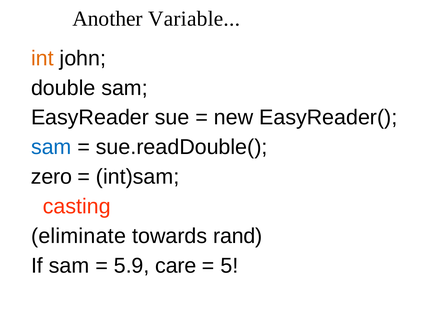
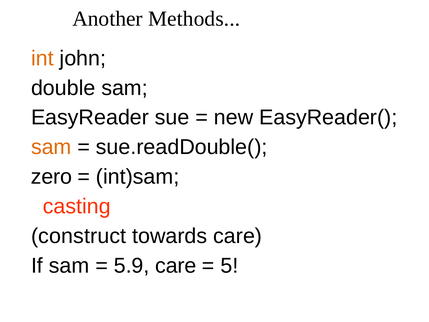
Variable: Variable -> Methods
sam at (51, 147) colour: blue -> orange
eliminate: eliminate -> construct
towards rand: rand -> care
